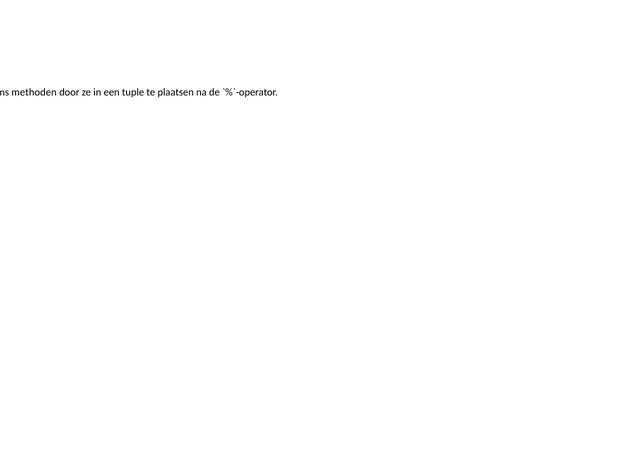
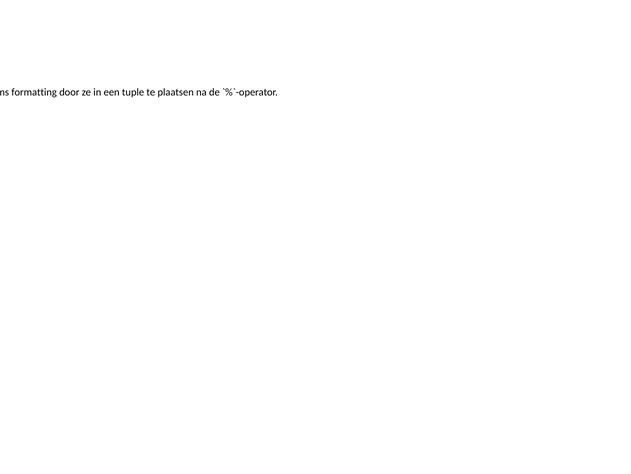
methoden: methoden -> formatting
